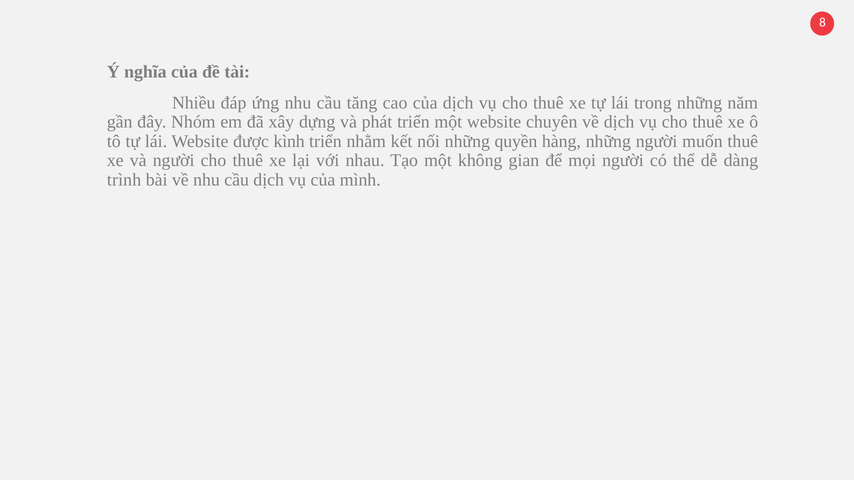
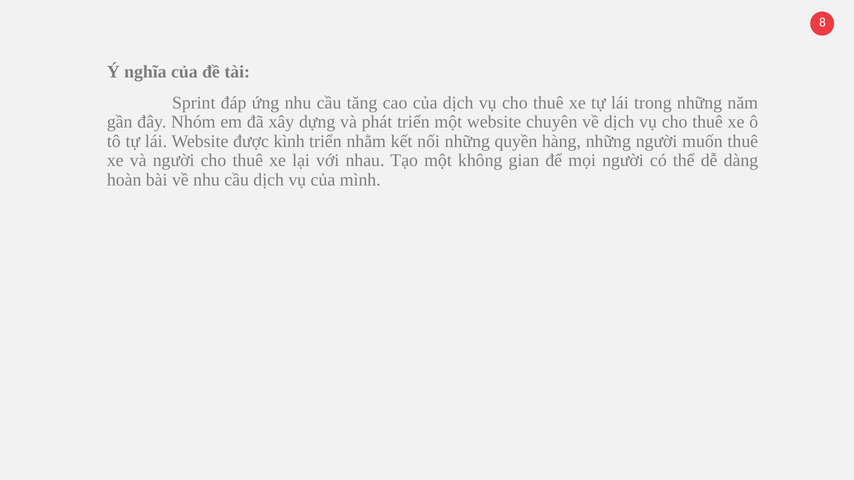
Nhiều: Nhiều -> Sprint
trình: trình -> hoàn
